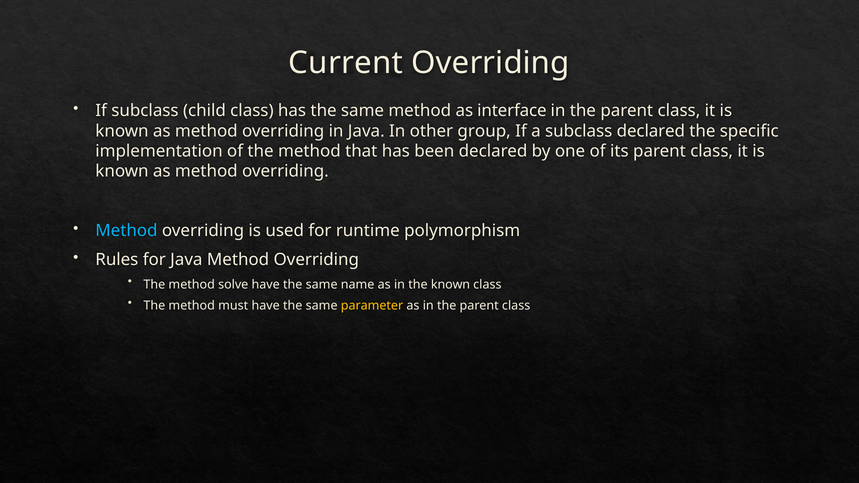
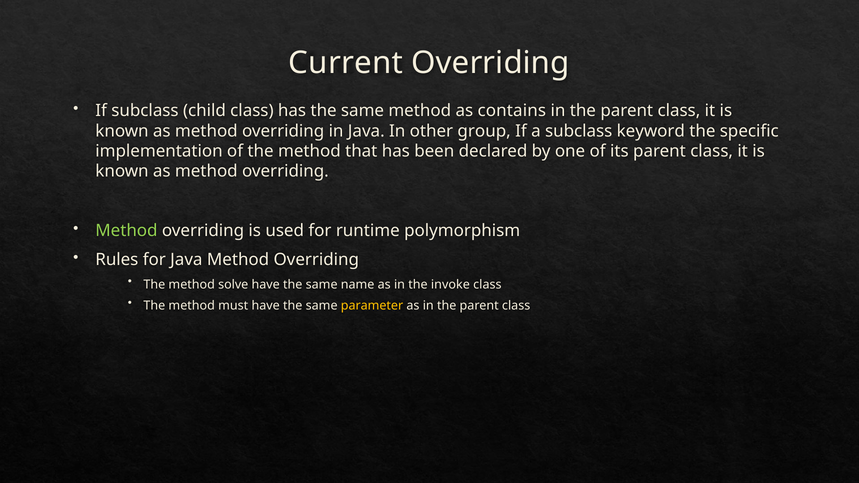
interface: interface -> contains
subclass declared: declared -> keyword
Method at (126, 231) colour: light blue -> light green
the known: known -> invoke
